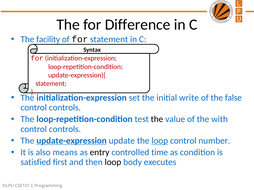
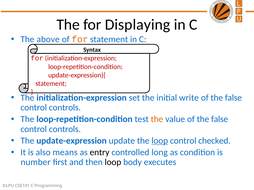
Difference: Difference -> Displaying
facility: facility -> above
for at (80, 39) colour: black -> orange
the at (157, 119) colour: black -> orange
value of the with: with -> false
update-expression underline: present -> none
number: number -> checked
time: time -> long
satisfied: satisfied -> number
